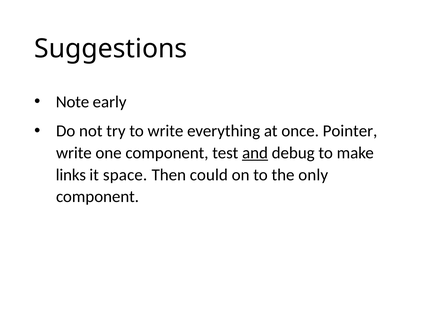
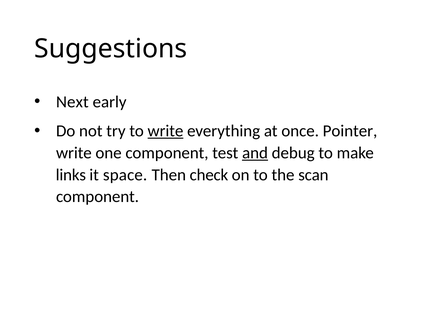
Note: Note -> Next
write at (165, 131) underline: none -> present
could: could -> check
only: only -> scan
